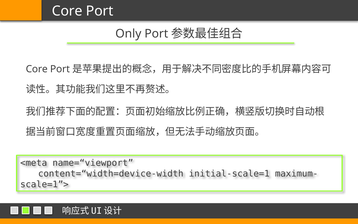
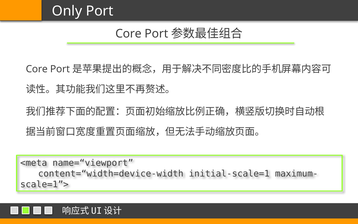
Core at (67, 11): Core -> Only
Only at (128, 34): Only -> Core
